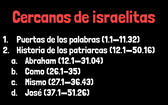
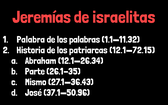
Cercanos: Cercanos -> Jeremías
Puertas: Puertas -> Palabra
12.1—50.16: 12.1—50.16 -> 12.1—72.15
12.1—31.04: 12.1—31.04 -> 12.1—26.34
Como: Como -> Parte
37.1—51.26: 37.1—51.26 -> 37.1—50.96
